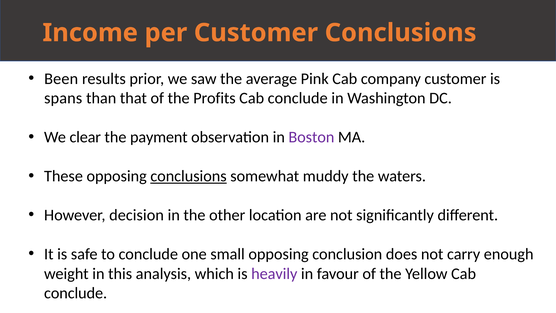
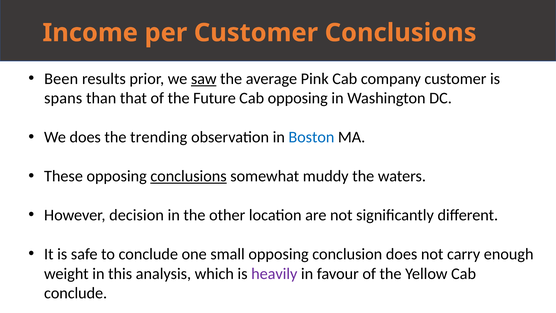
saw underline: none -> present
Profits: Profits -> Future
conclude at (298, 98): conclude -> opposing
We clear: clear -> does
payment: payment -> trending
Boston colour: purple -> blue
